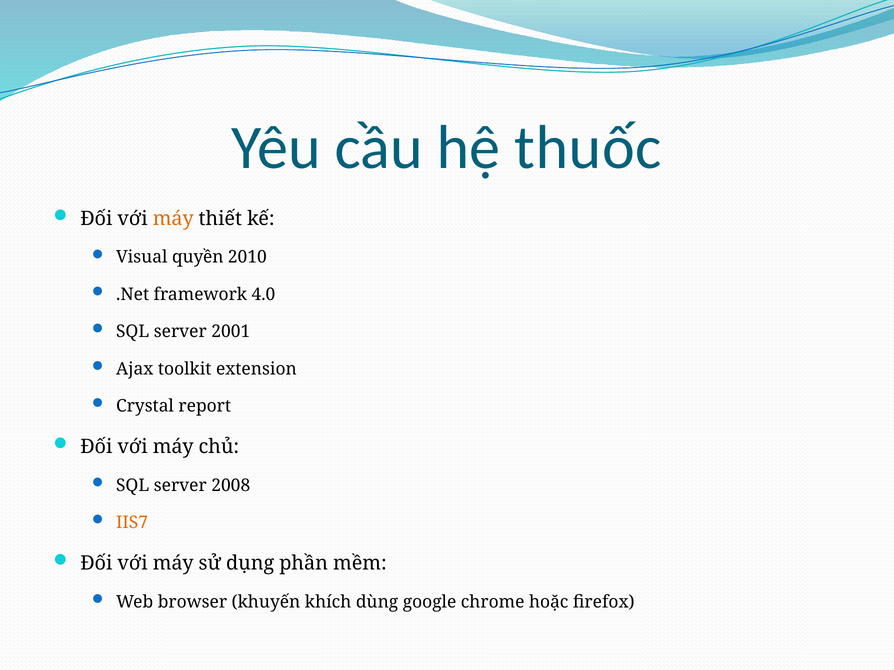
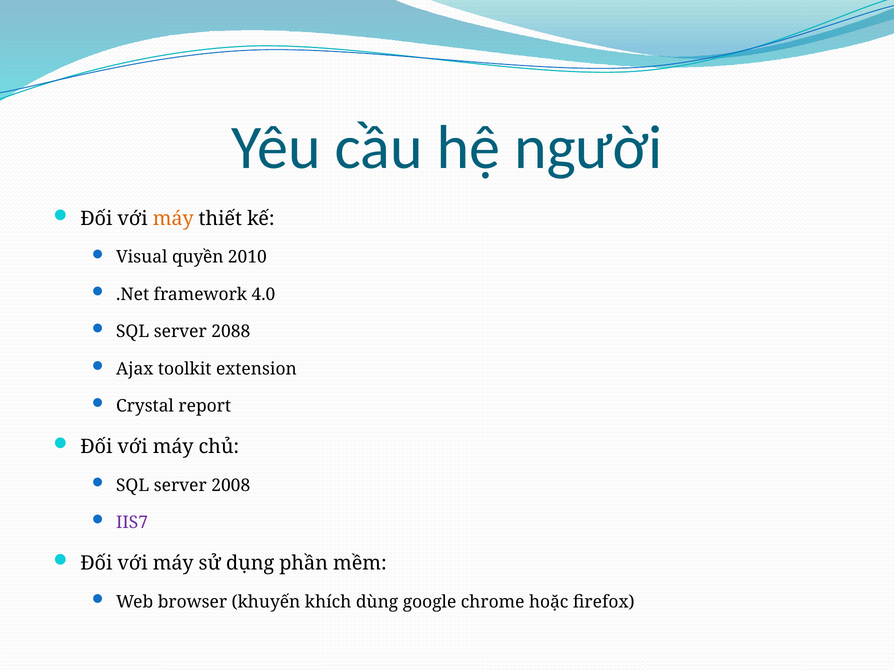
thuốc: thuốc -> người
2001: 2001 -> 2088
IIS7 colour: orange -> purple
